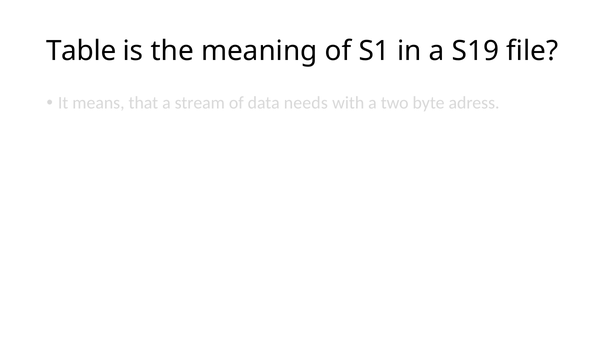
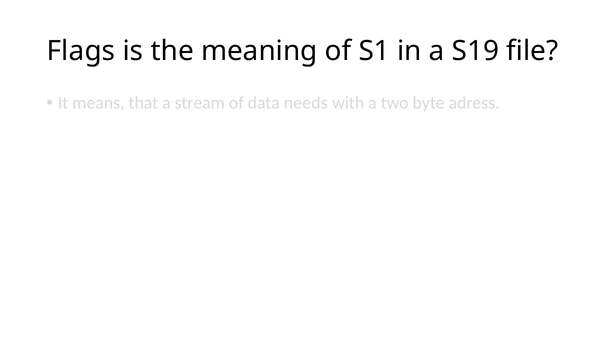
Table: Table -> Flags
